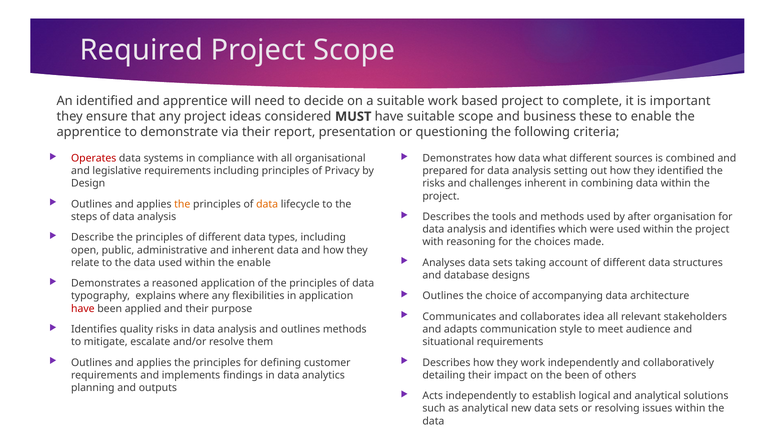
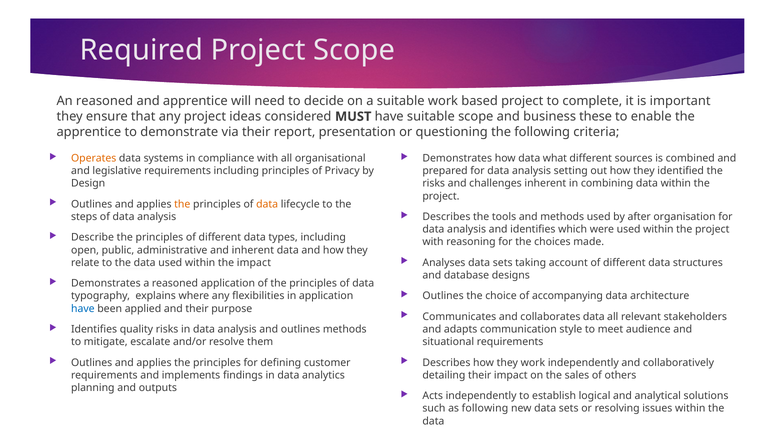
An identified: identified -> reasoned
Operates colour: red -> orange
the enable: enable -> impact
have at (83, 309) colour: red -> blue
collaborates idea: idea -> data
the been: been -> sales
as analytical: analytical -> following
